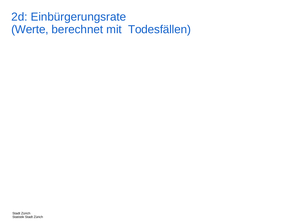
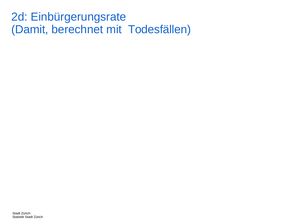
Werte: Werte -> Damit
